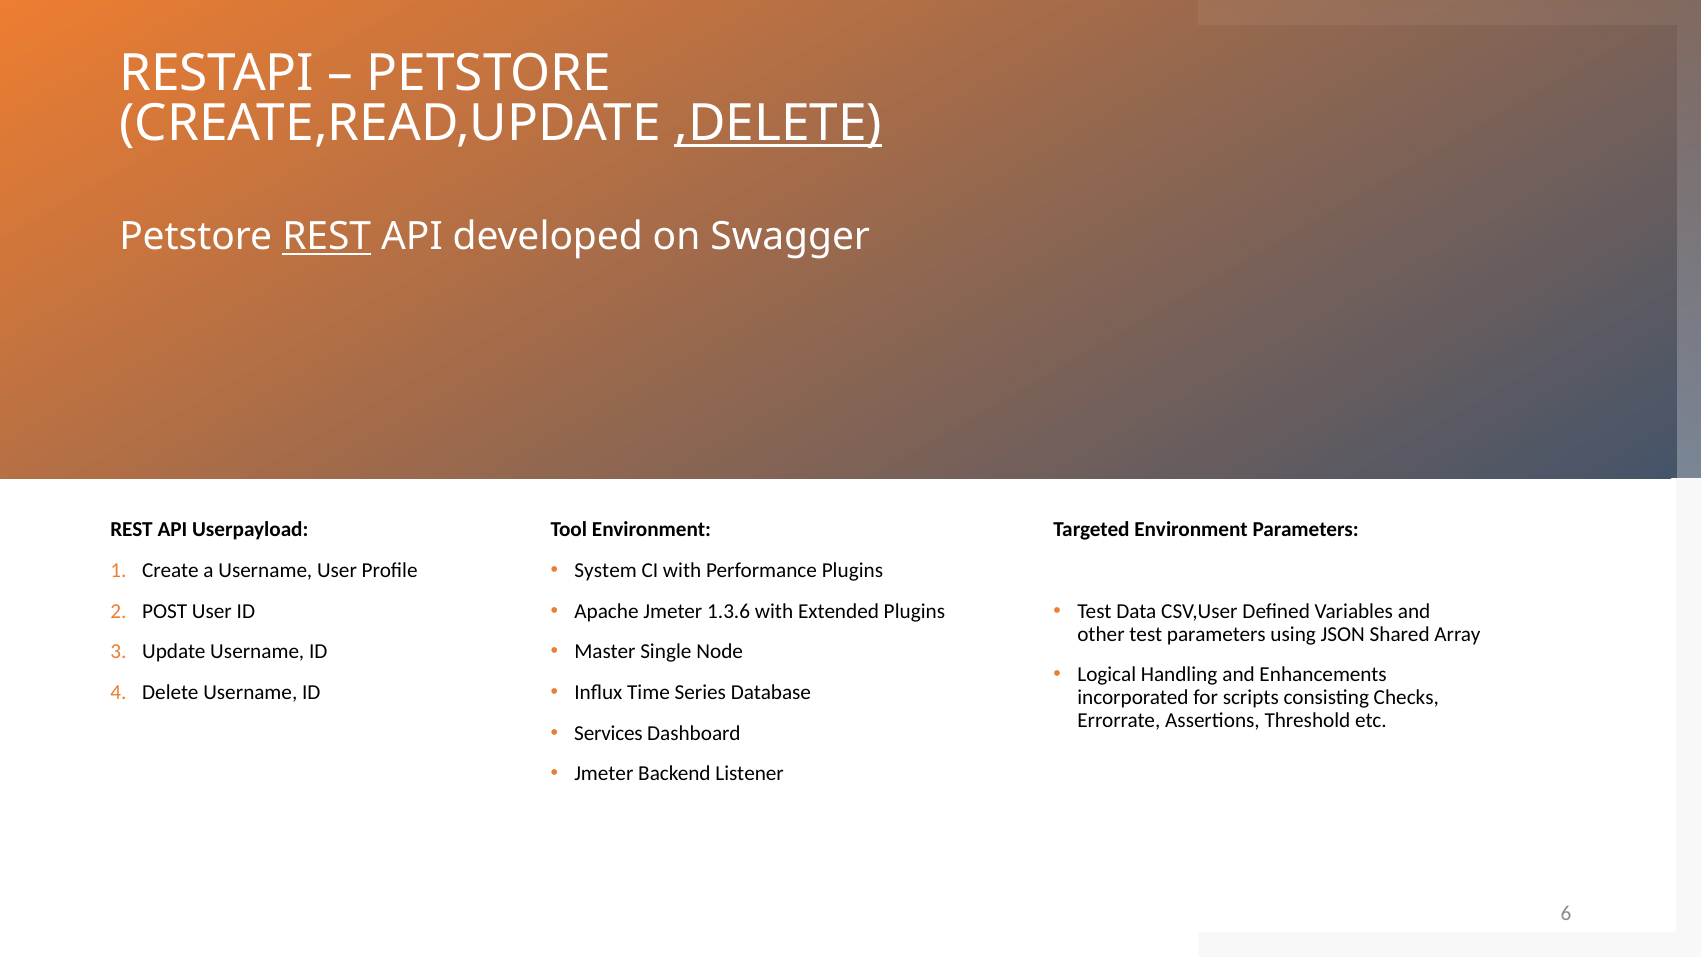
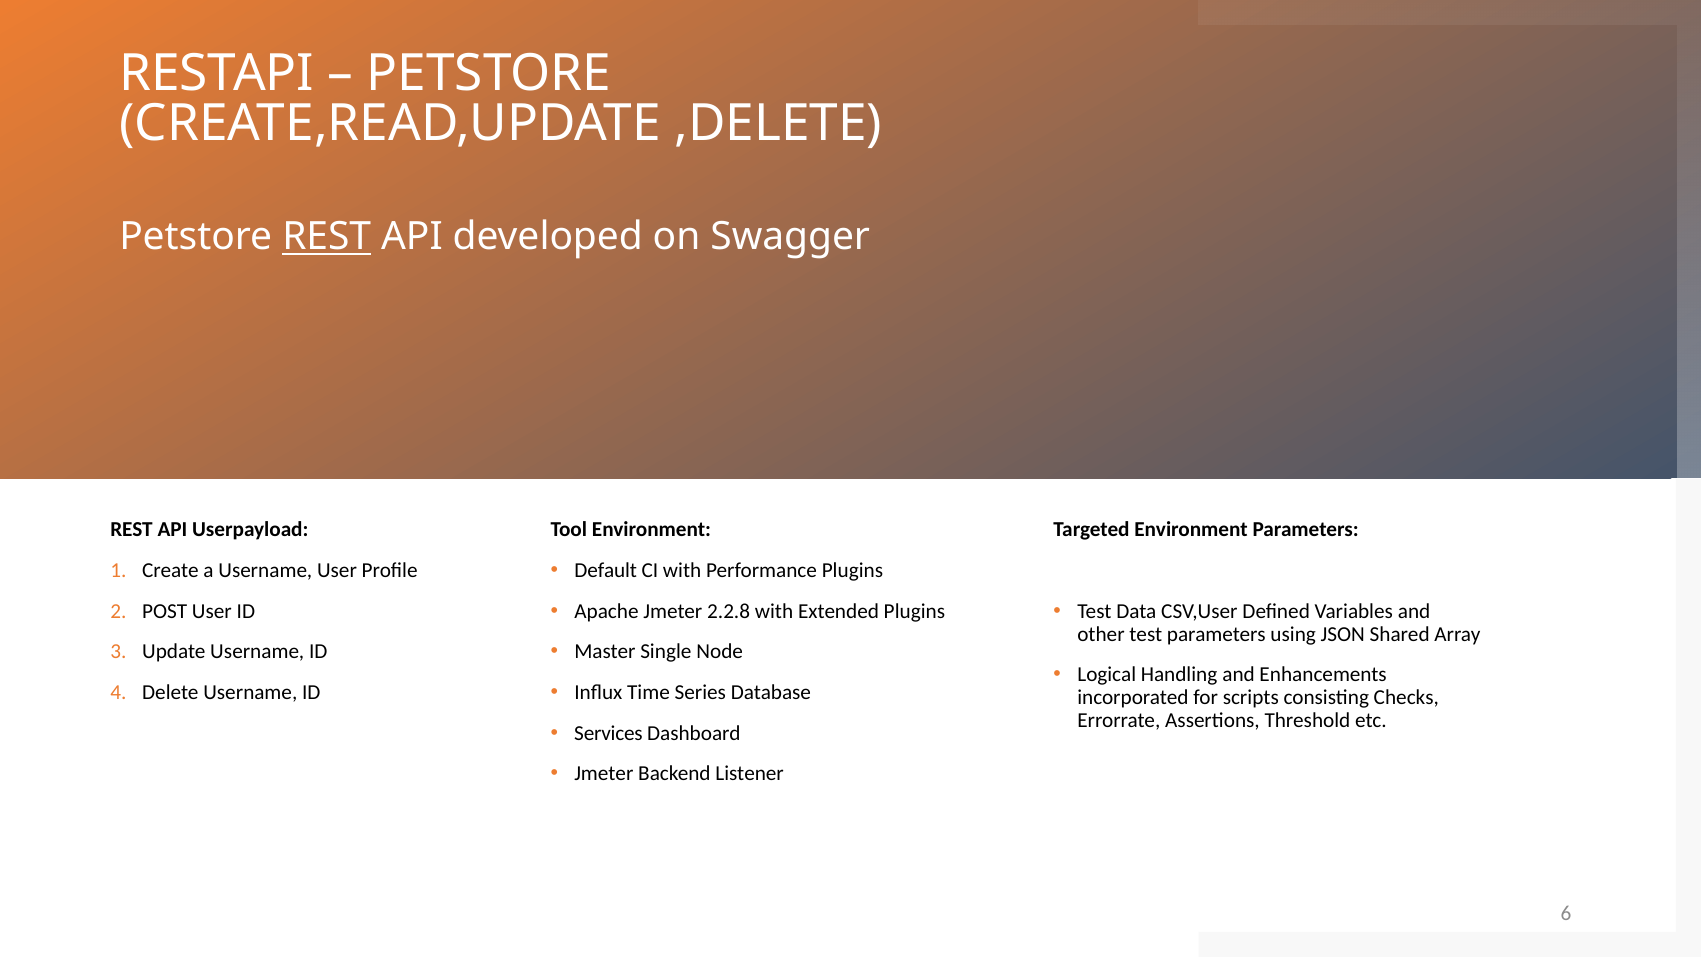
,DELETE underline: present -> none
System: System -> Default
1.3.6: 1.3.6 -> 2.2.8
